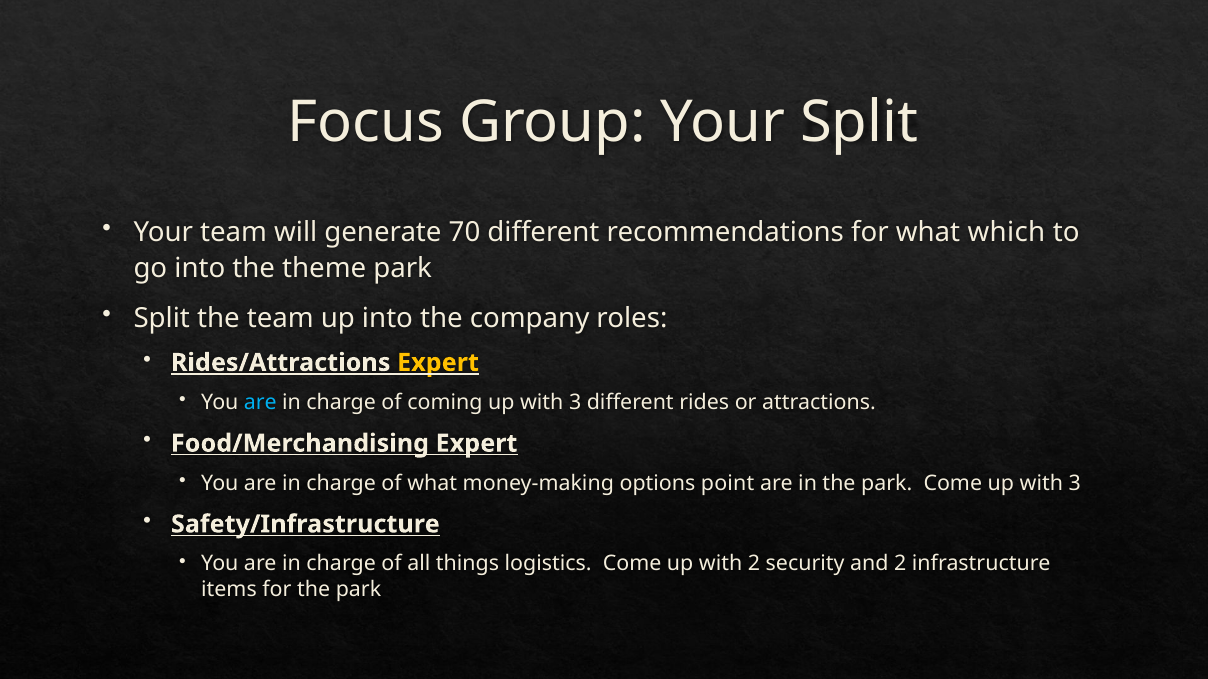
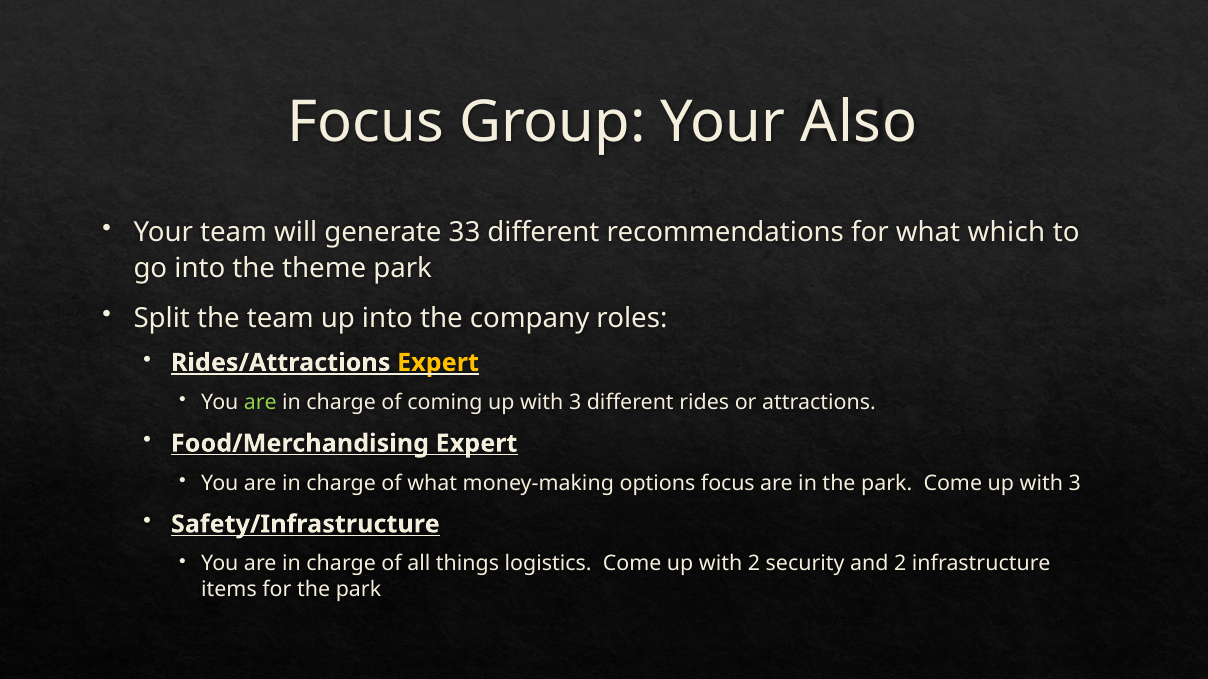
Your Split: Split -> Also
70: 70 -> 33
are at (260, 403) colour: light blue -> light green
options point: point -> focus
